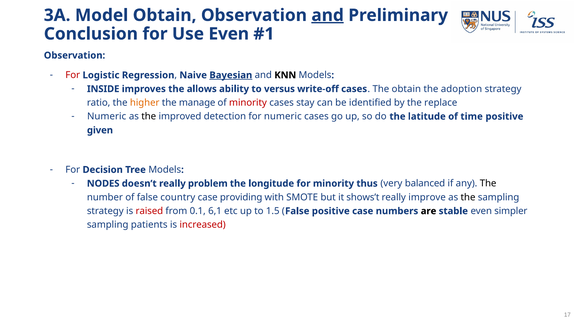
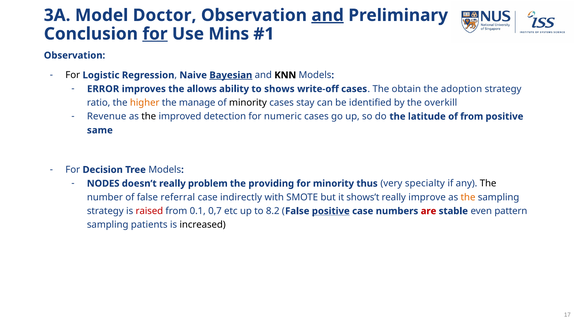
Model Obtain: Obtain -> Doctor
for at (155, 34) underline: none -> present
Use Even: Even -> Mins
For at (73, 75) colour: red -> black
INSIDE: INSIDE -> ERROR
versus: versus -> shows
minority at (248, 103) colour: red -> black
replace: replace -> overkill
Numeric at (107, 117): Numeric -> Revenue
of time: time -> from
given: given -> same
longitude: longitude -> providing
balanced: balanced -> specialty
country: country -> referral
providing: providing -> indirectly
the at (468, 198) colour: black -> orange
6,1: 6,1 -> 0,7
1.5: 1.5 -> 8.2
positive at (331, 211) underline: none -> present
are colour: black -> red
simpler: simpler -> pattern
increased colour: red -> black
